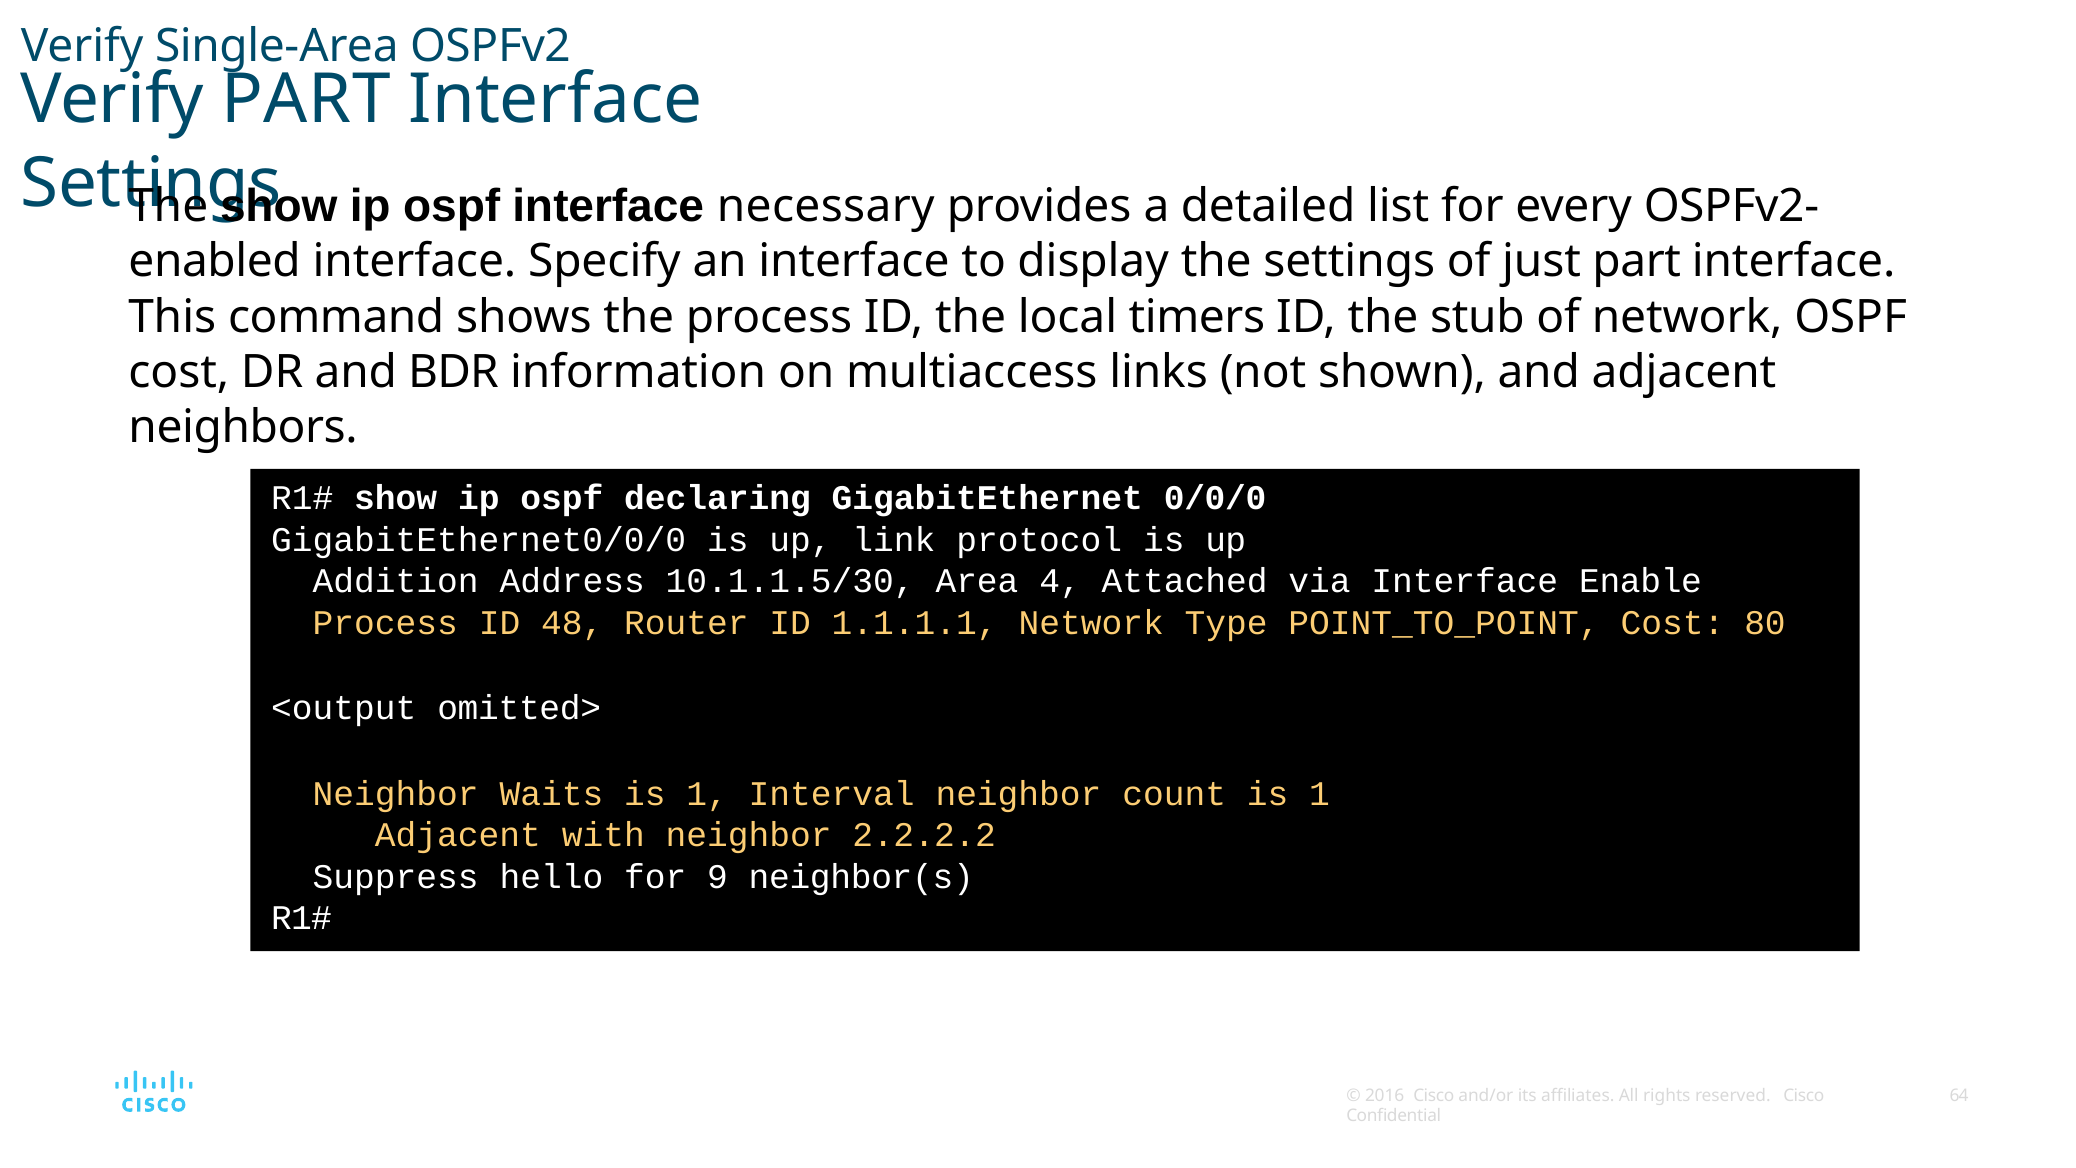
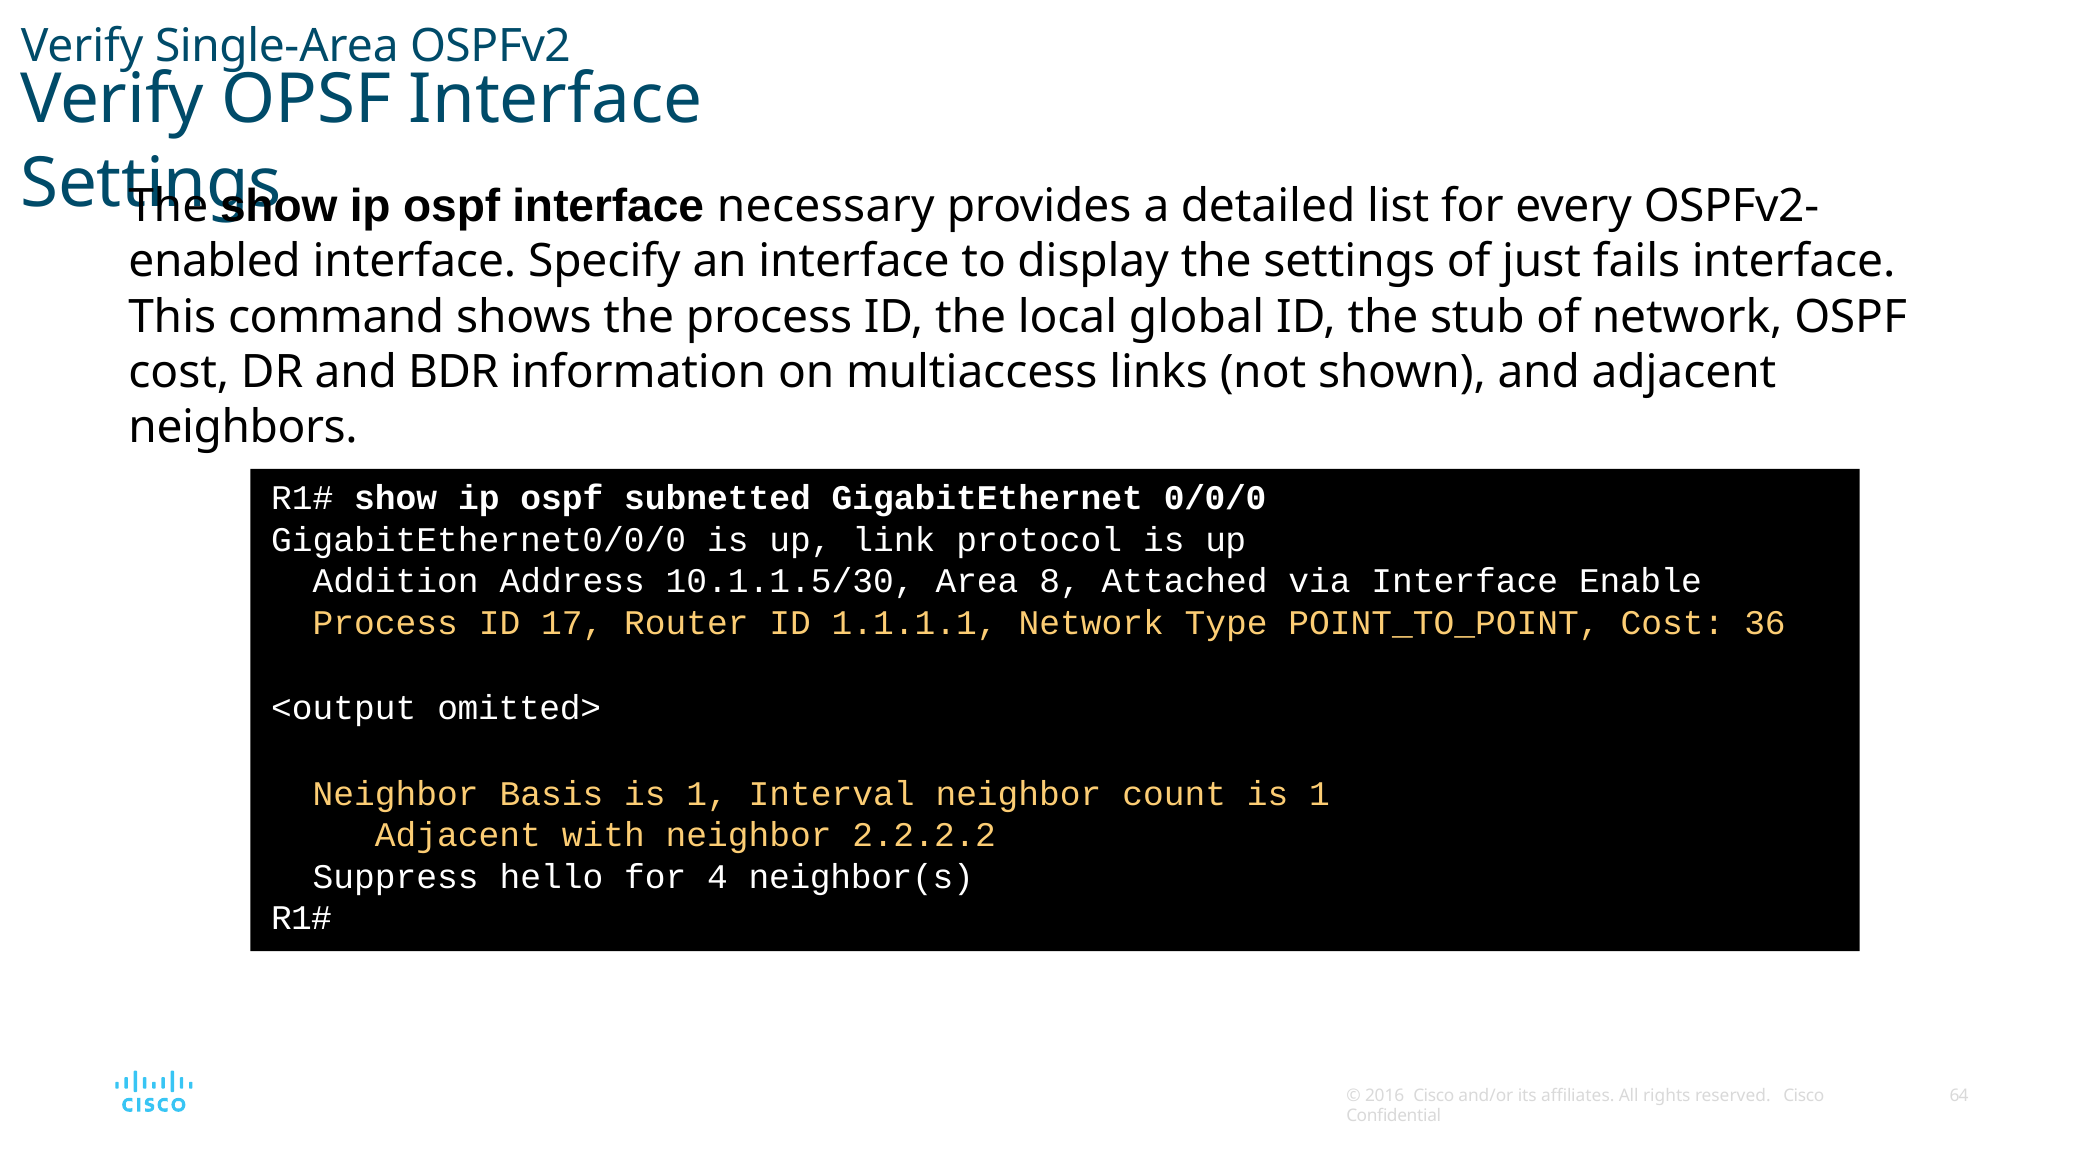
Verify PART: PART -> OPSF
just part: part -> fails
timers: timers -> global
declaring: declaring -> subnetted
4: 4 -> 8
48: 48 -> 17
80: 80 -> 36
Waits: Waits -> Basis
9: 9 -> 4
